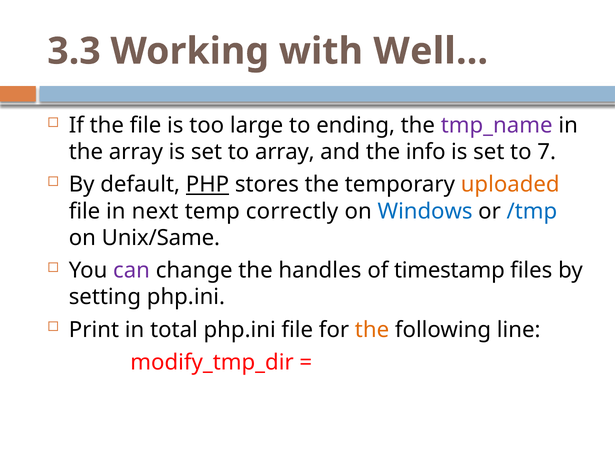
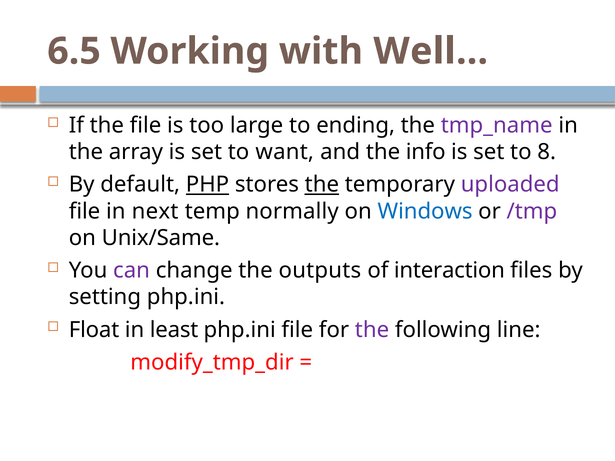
3.3: 3.3 -> 6.5
to array: array -> want
7: 7 -> 8
the at (322, 185) underline: none -> present
uploaded colour: orange -> purple
correctly: correctly -> normally
/tmp colour: blue -> purple
handles: handles -> outputs
timestamp: timestamp -> interaction
Print: Print -> Float
total: total -> least
the at (372, 330) colour: orange -> purple
